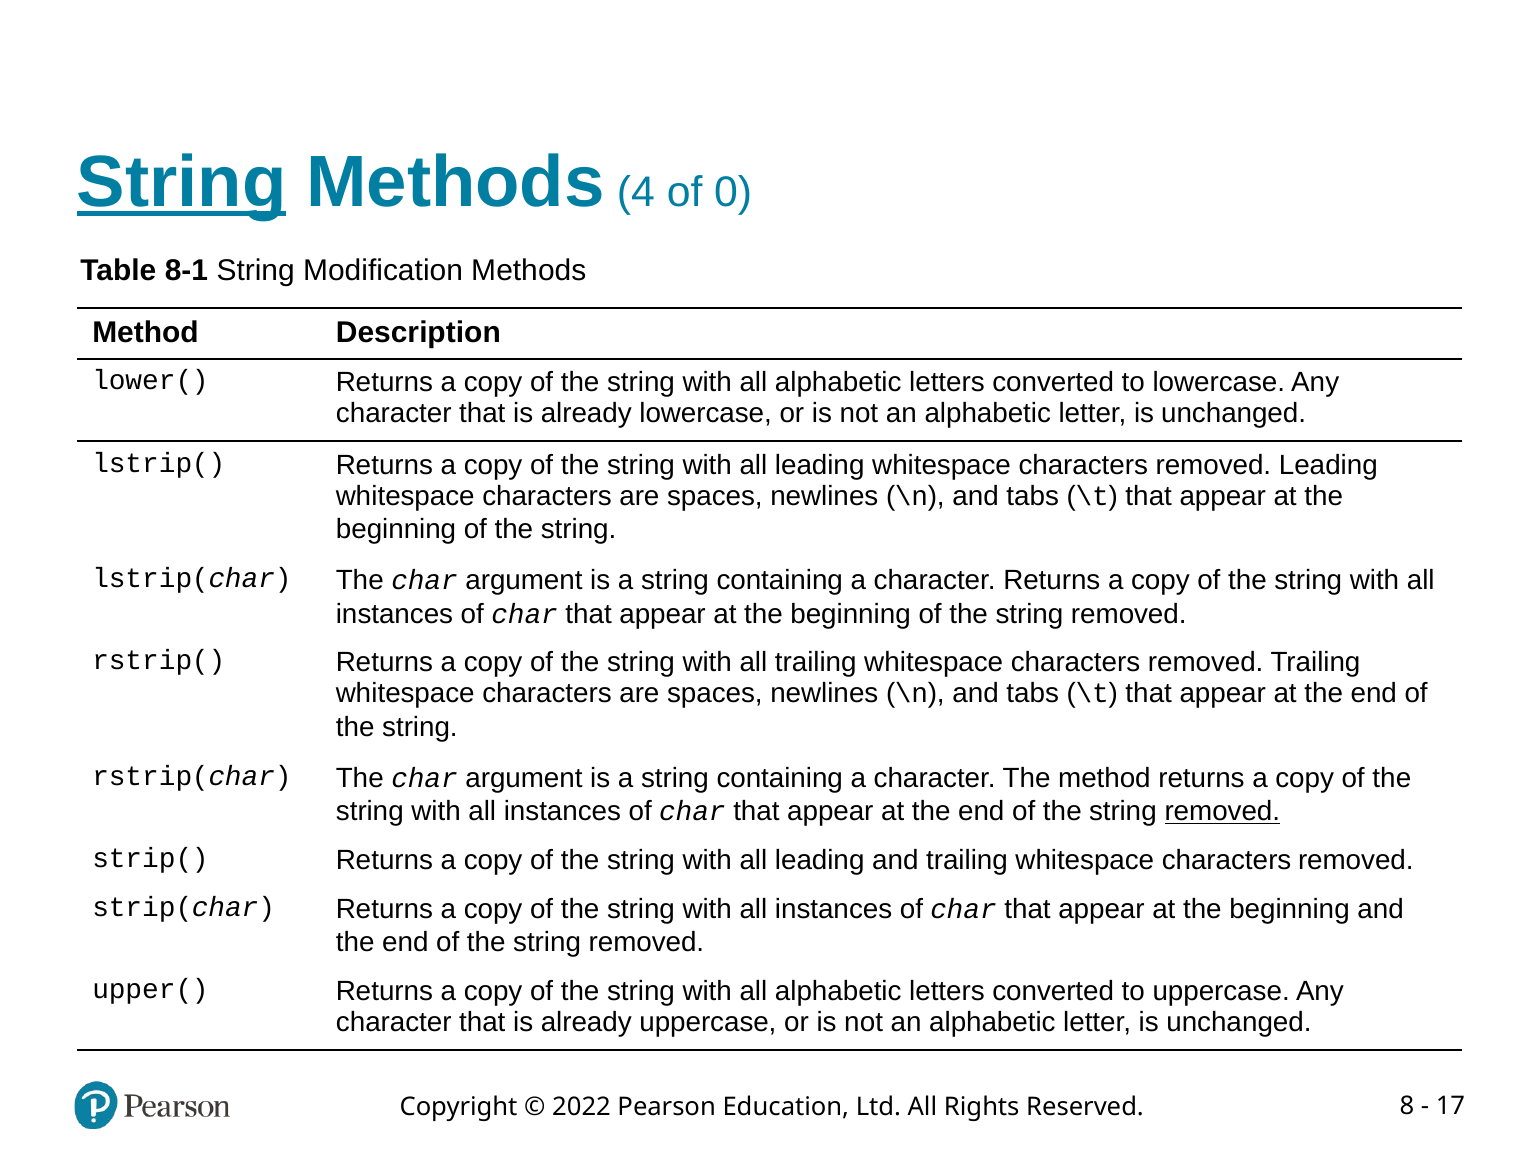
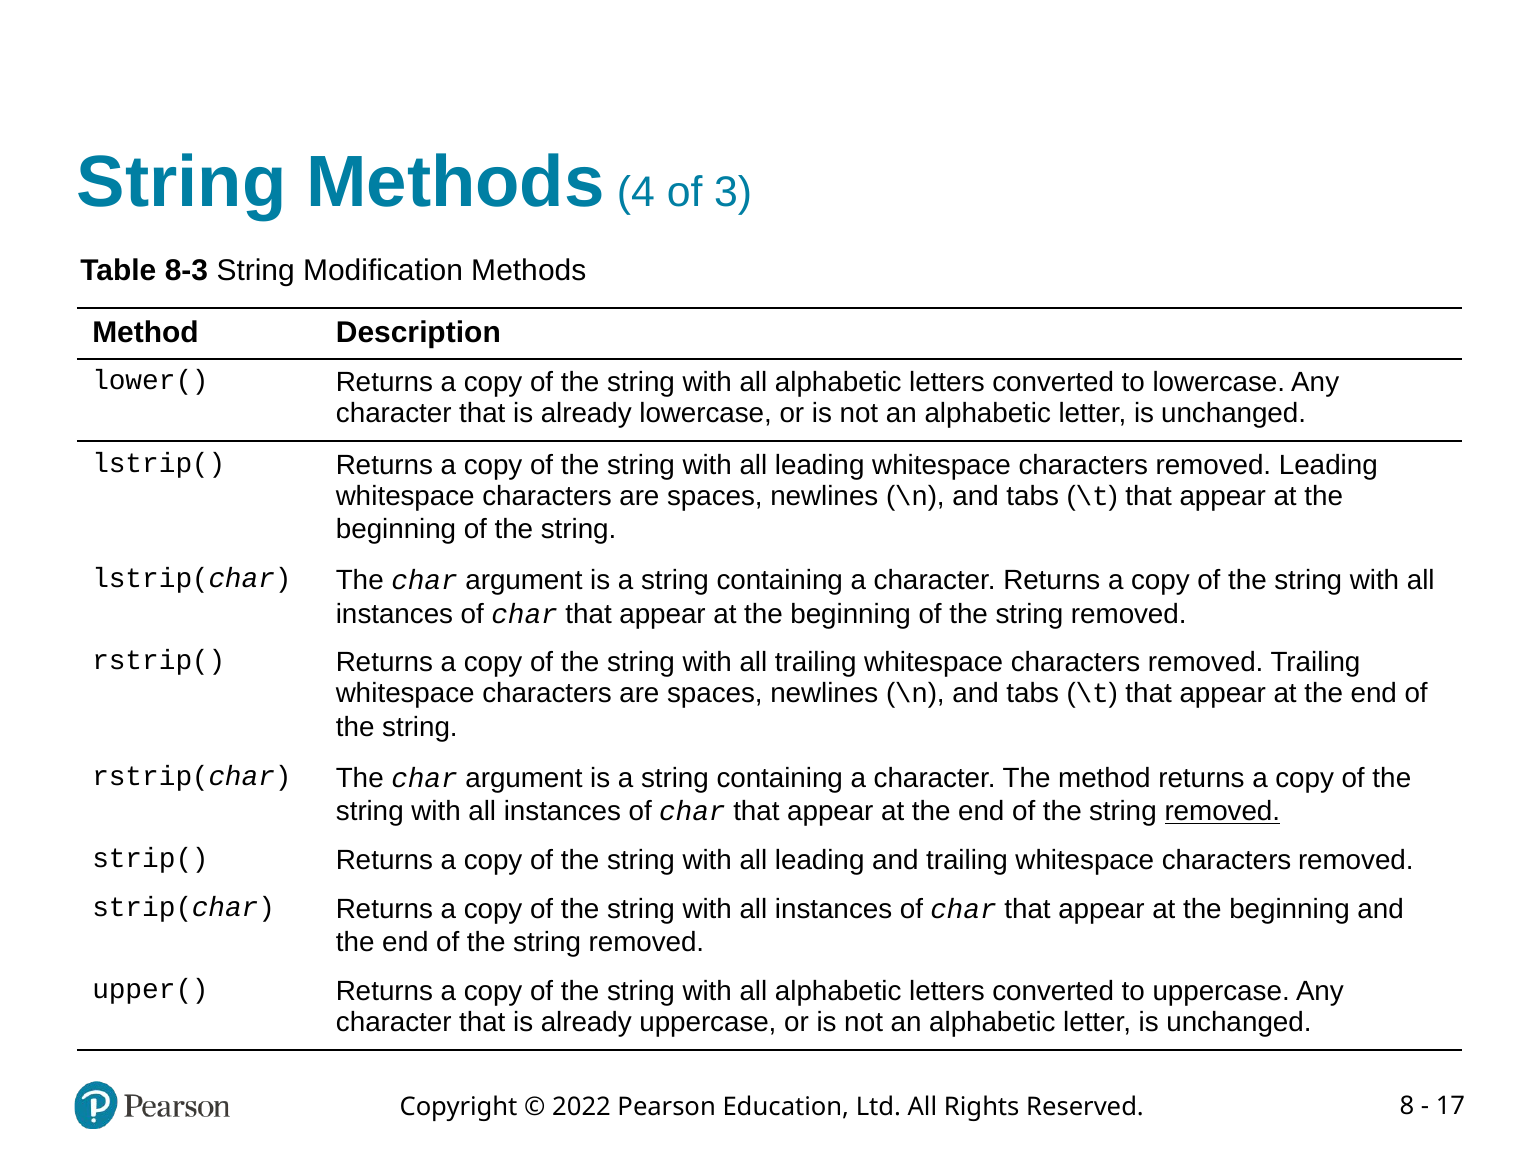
String at (182, 182) underline: present -> none
0: 0 -> 3
8-1: 8-1 -> 8-3
